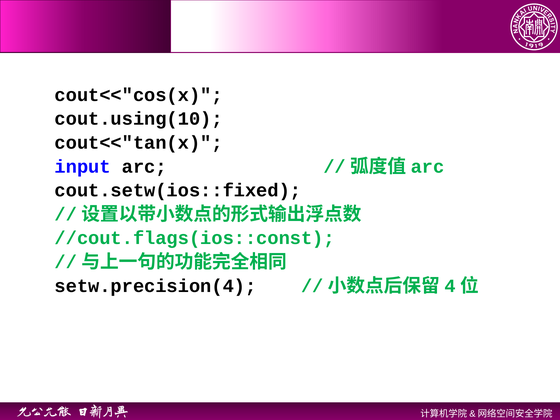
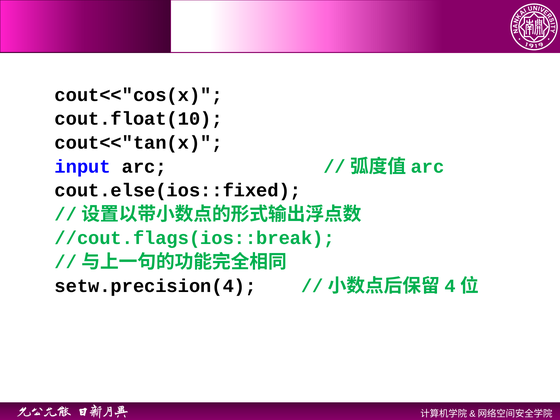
cout.using(10: cout.using(10 -> cout.float(10
cout.setw(ios::fixed: cout.setw(ios::fixed -> cout.else(ios::fixed
//cout.flags(ios::const: //cout.flags(ios::const -> //cout.flags(ios::break
